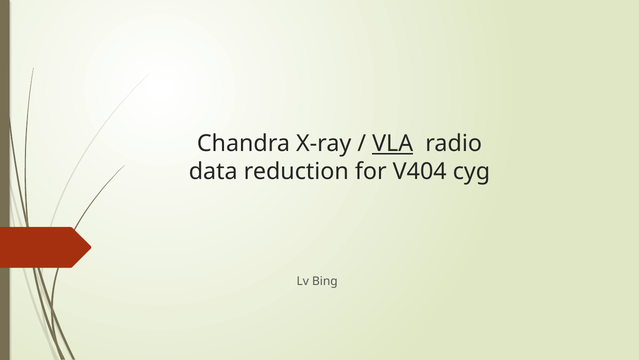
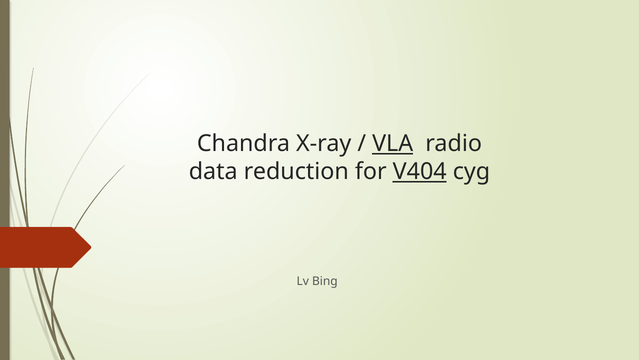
V404 underline: none -> present
